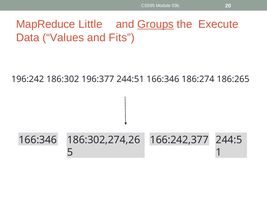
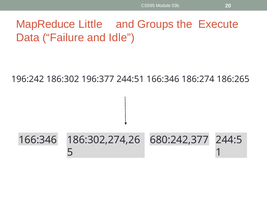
Groups underline: present -> none
Values: Values -> Failure
Fits: Fits -> Idle
166:242,377: 166:242,377 -> 680:242,377
